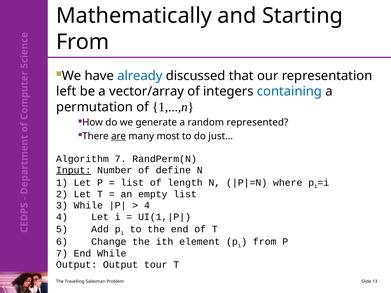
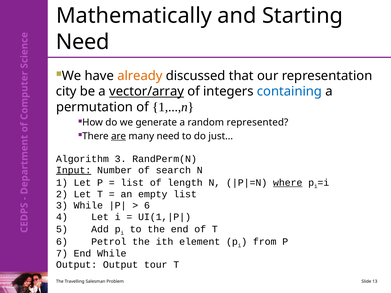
From at (83, 42): From -> Need
already colour: blue -> orange
left: left -> city
vector/array underline: none -> present
many most: most -> need
Algorithm 7: 7 -> 3
define: define -> search
where underline: none -> present
4 at (147, 206): 4 -> 6
Change: Change -> Petrol
